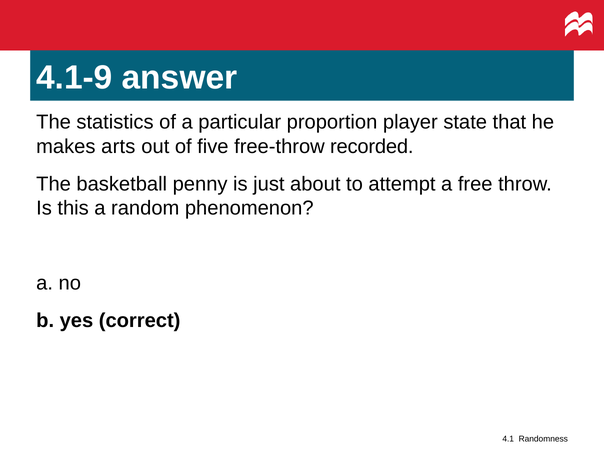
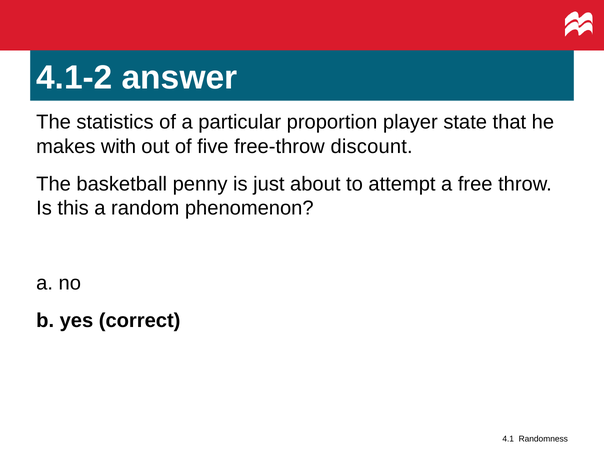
4.1-9: 4.1-9 -> 4.1-2
arts: arts -> with
recorded: recorded -> discount
